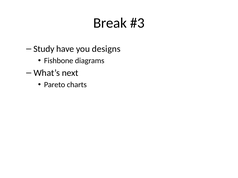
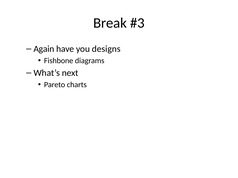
Study: Study -> Again
